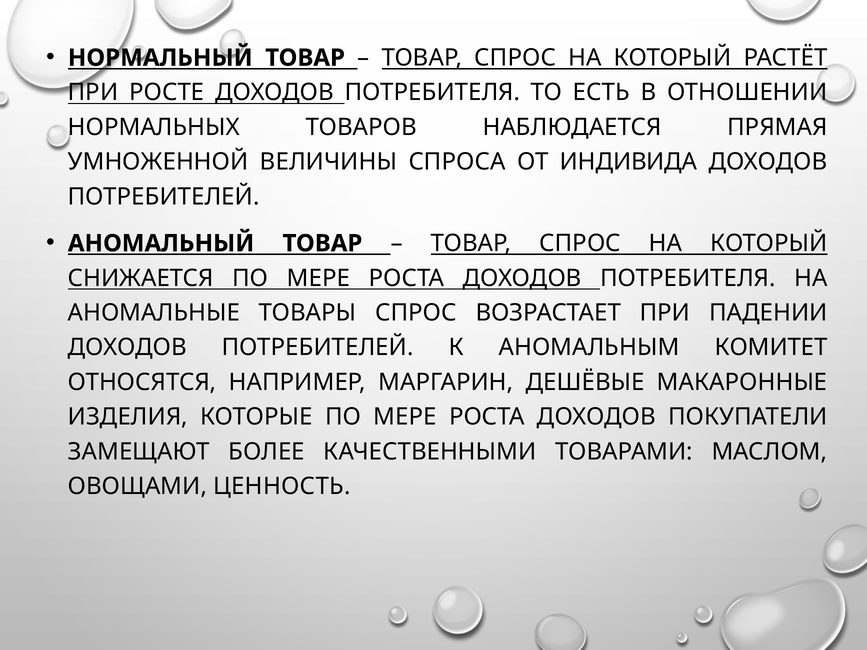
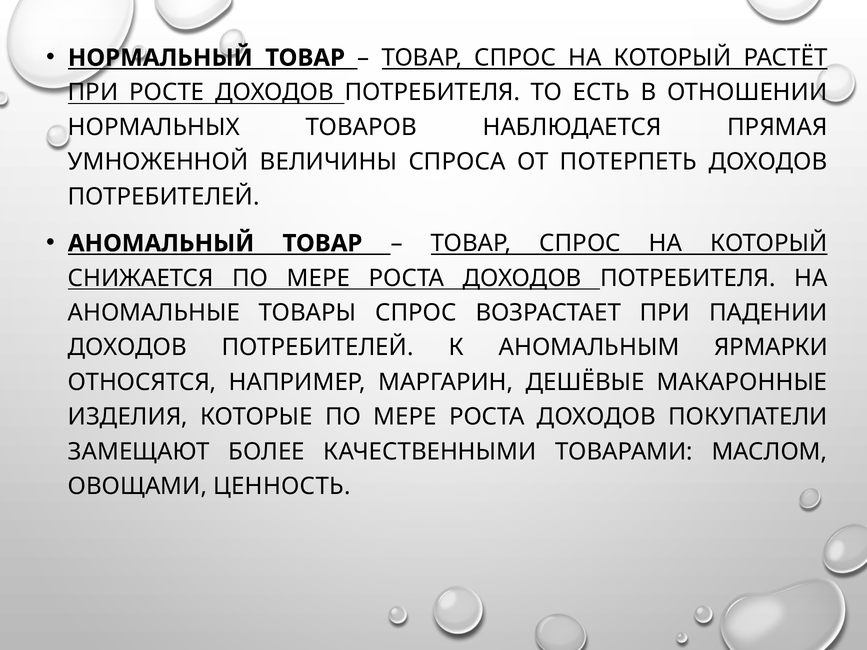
ИНДИВИДА: ИНДИВИДА -> ПОТЕРПЕТЬ
КОМИТЕТ: КОМИТЕТ -> ЯРМАРКИ
